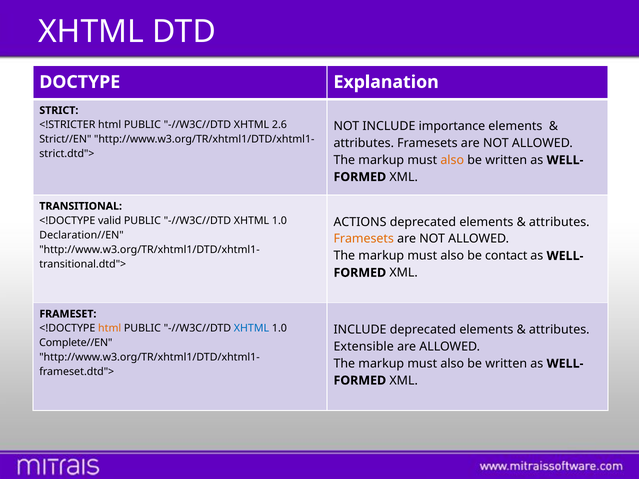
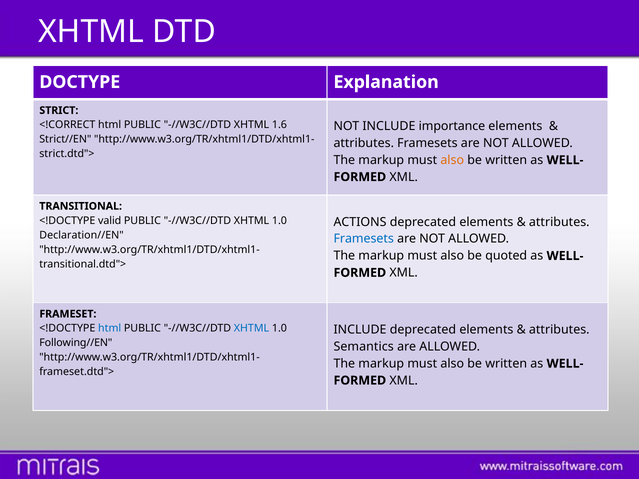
<!STRICTER: <!STRICTER -> <!CORRECT
2.6: 2.6 -> 1.6
Framesets at (364, 239) colour: orange -> blue
contact: contact -> quoted
html at (110, 329) colour: orange -> blue
Complete//EN: Complete//EN -> Following//EN
Extensible: Extensible -> Semantics
